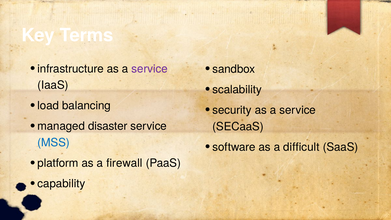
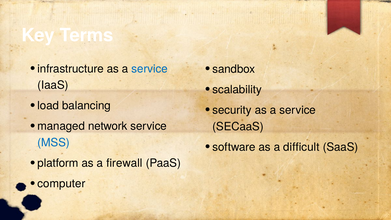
service at (150, 69) colour: purple -> blue
disaster: disaster -> network
capability: capability -> computer
